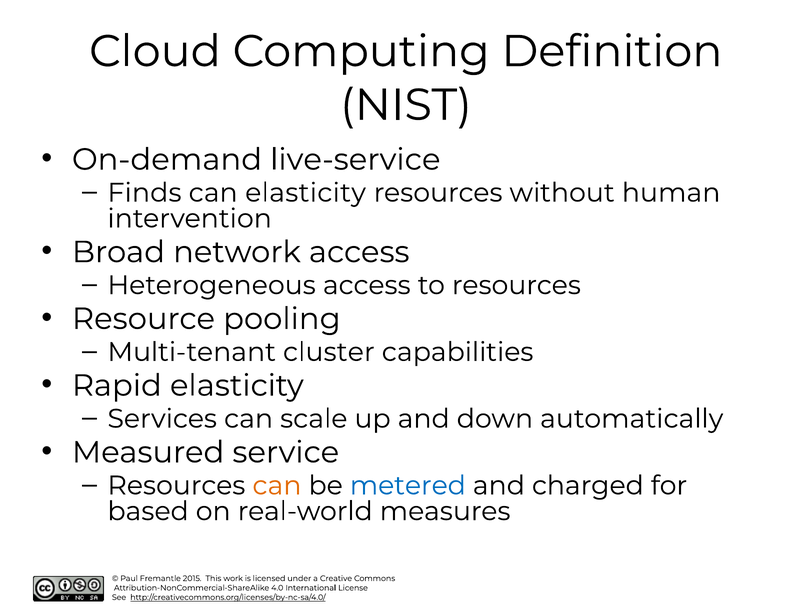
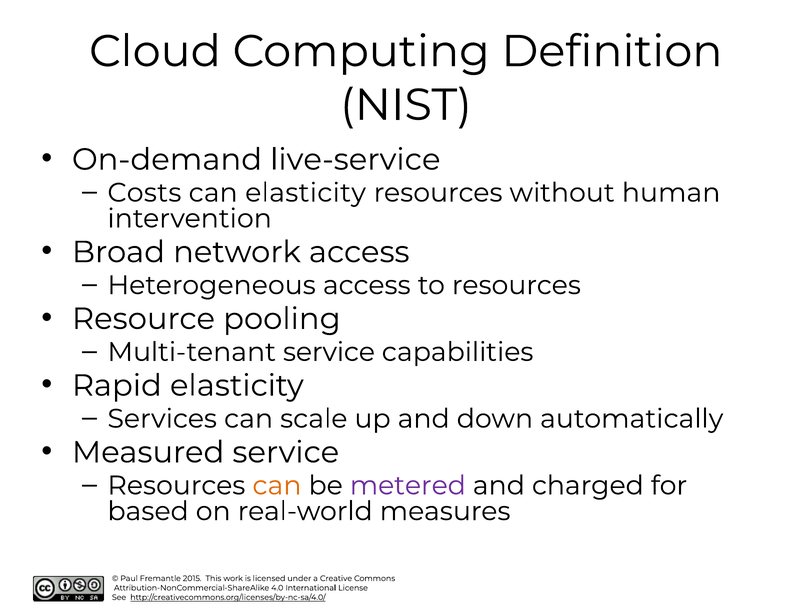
Finds: Finds -> Costs
Multi-tenant cluster: cluster -> service
metered colour: blue -> purple
